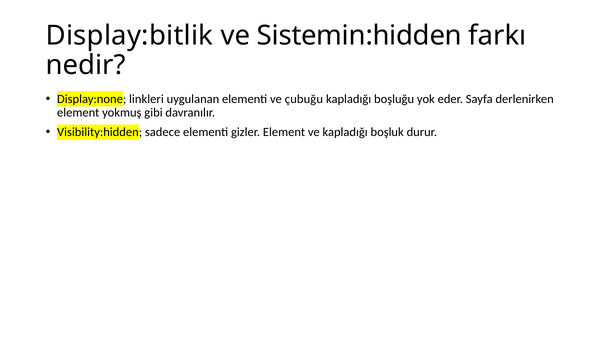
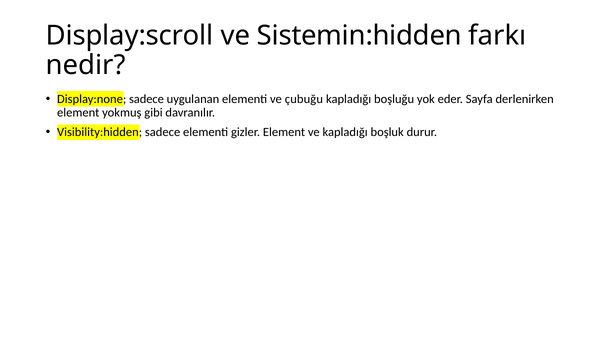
Display:bitlik: Display:bitlik -> Display:scroll
Display:none linkleri: linkleri -> sadece
